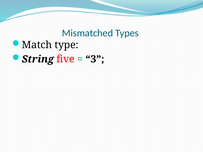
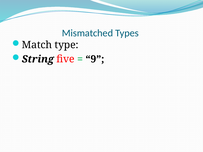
3: 3 -> 9
